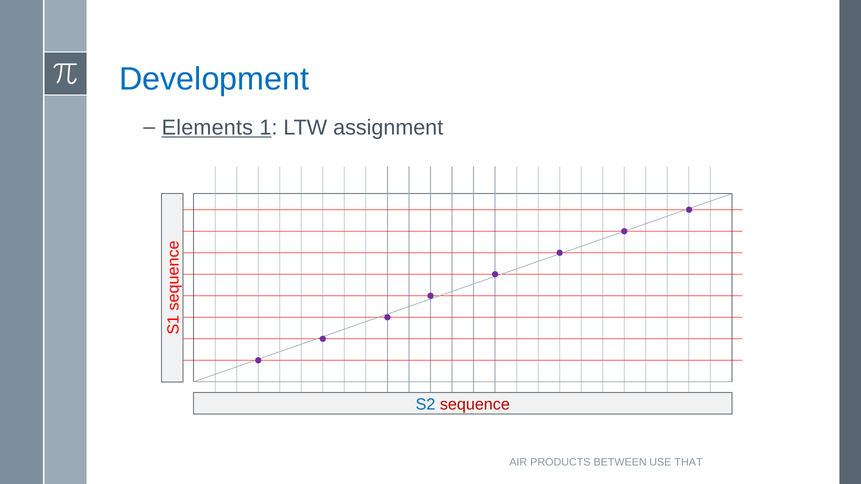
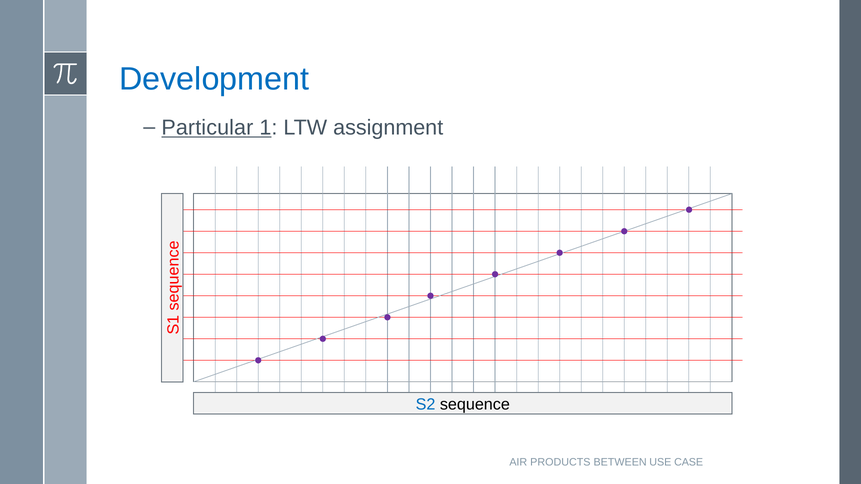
Elements: Elements -> Particular
sequence colour: red -> black
THAT: THAT -> CASE
